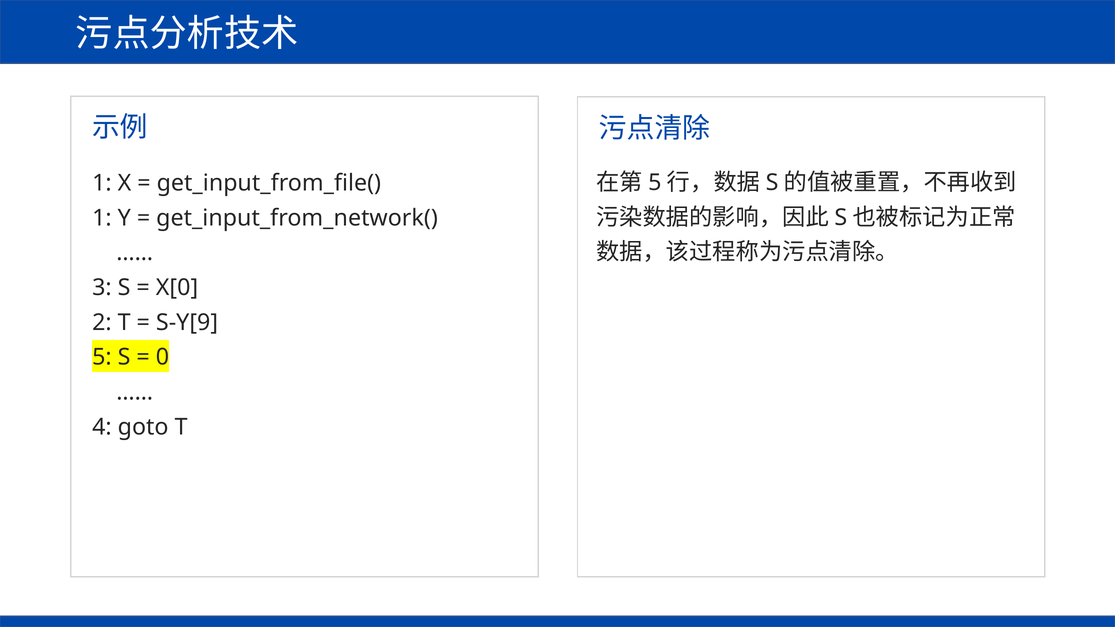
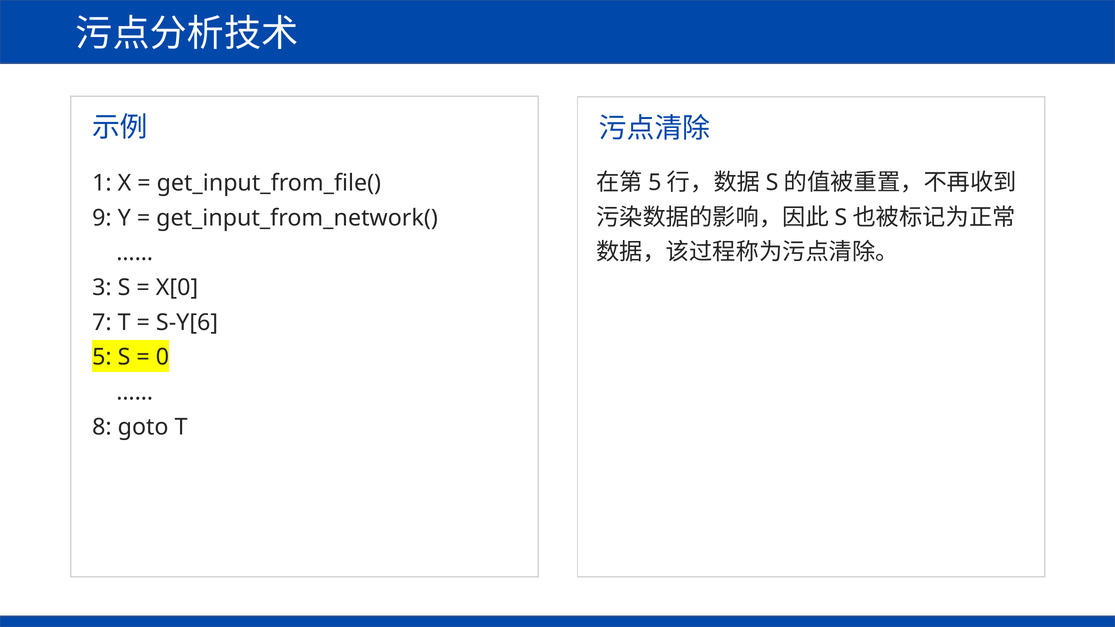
1 at (102, 218): 1 -> 9
2: 2 -> 7
S-Y[9: S-Y[9 -> S-Y[6
4: 4 -> 8
